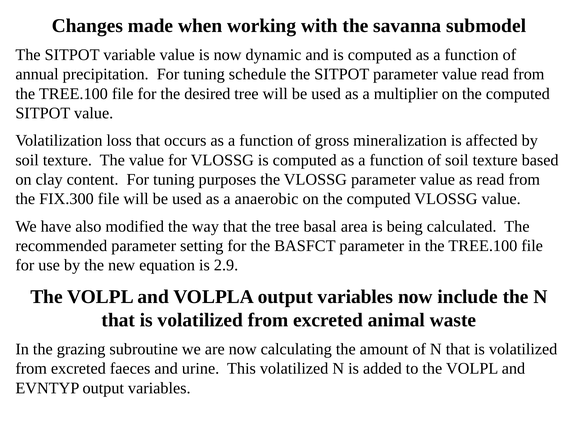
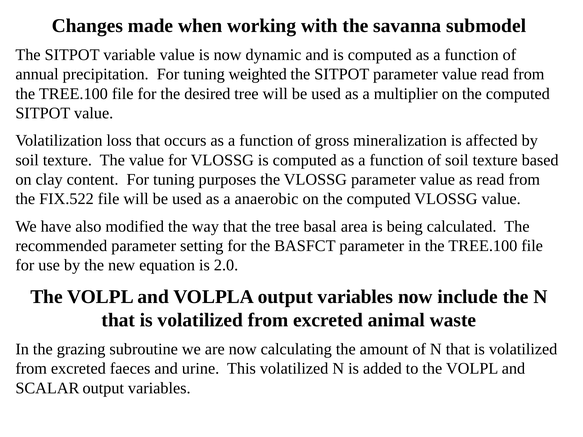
schedule: schedule -> weighted
FIX.300: FIX.300 -> FIX.522
2.9: 2.9 -> 2.0
EVNTYP: EVNTYP -> SCALAR
